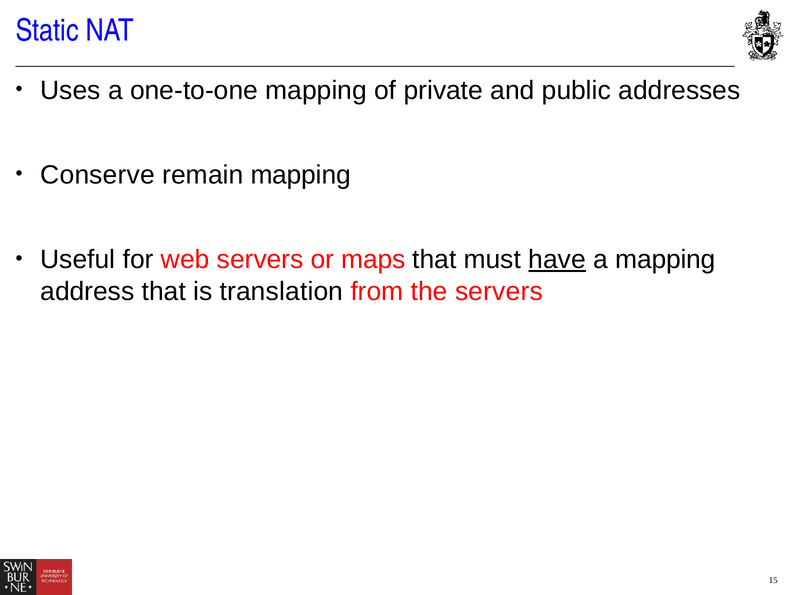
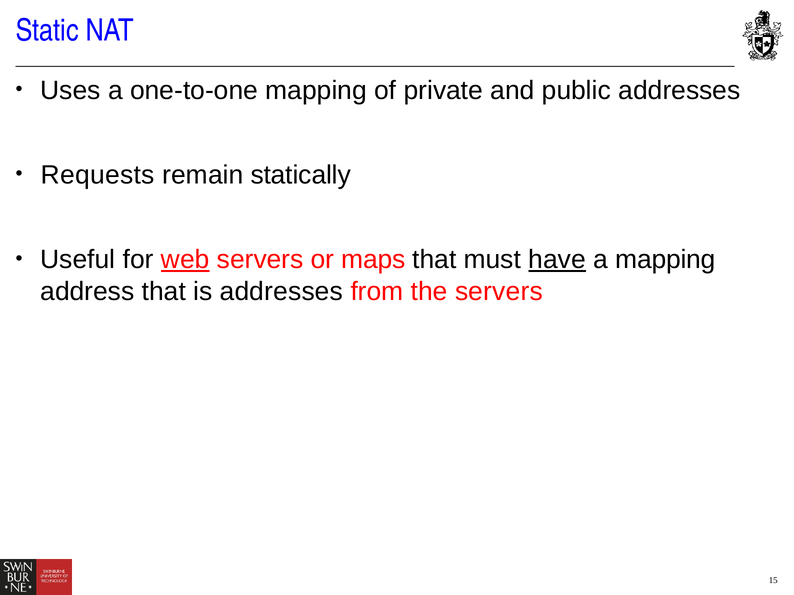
Conserve: Conserve -> Requests
remain mapping: mapping -> statically
web underline: none -> present
is translation: translation -> addresses
